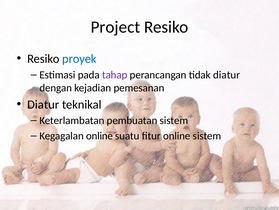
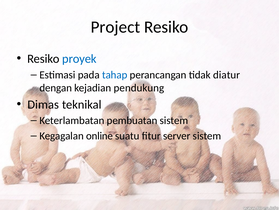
tahap colour: purple -> blue
pemesanan: pemesanan -> pendukung
Diatur at (43, 104): Diatur -> Dimas
fitur online: online -> server
